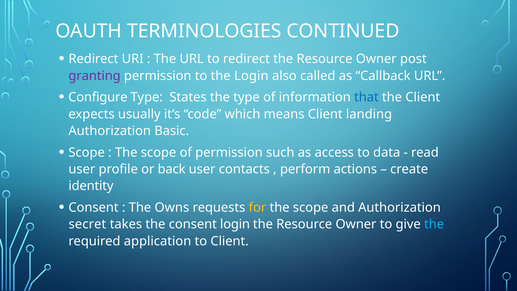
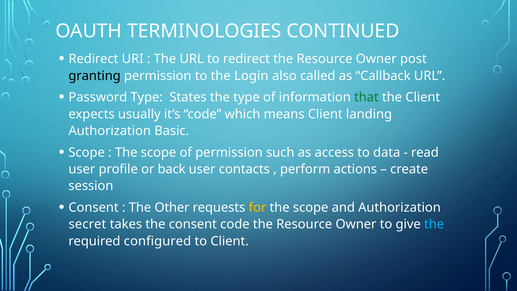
granting colour: purple -> black
Configure: Configure -> Password
that colour: blue -> green
identity: identity -> session
Owns: Owns -> Other
consent login: login -> code
application: application -> configured
